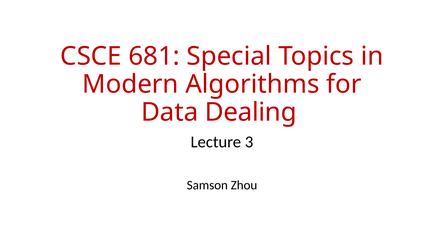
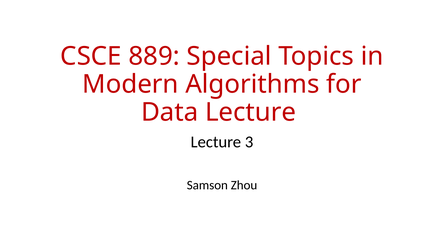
681: 681 -> 889
Data Dealing: Dealing -> Lecture
